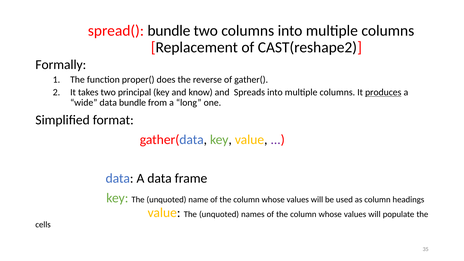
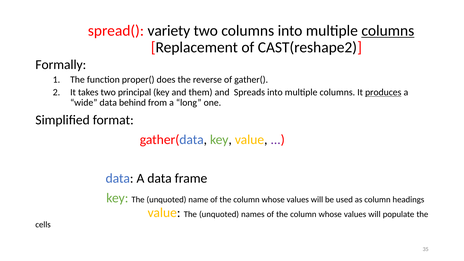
spread( bundle: bundle -> variety
columns at (388, 31) underline: none -> present
know: know -> them
data bundle: bundle -> behind
